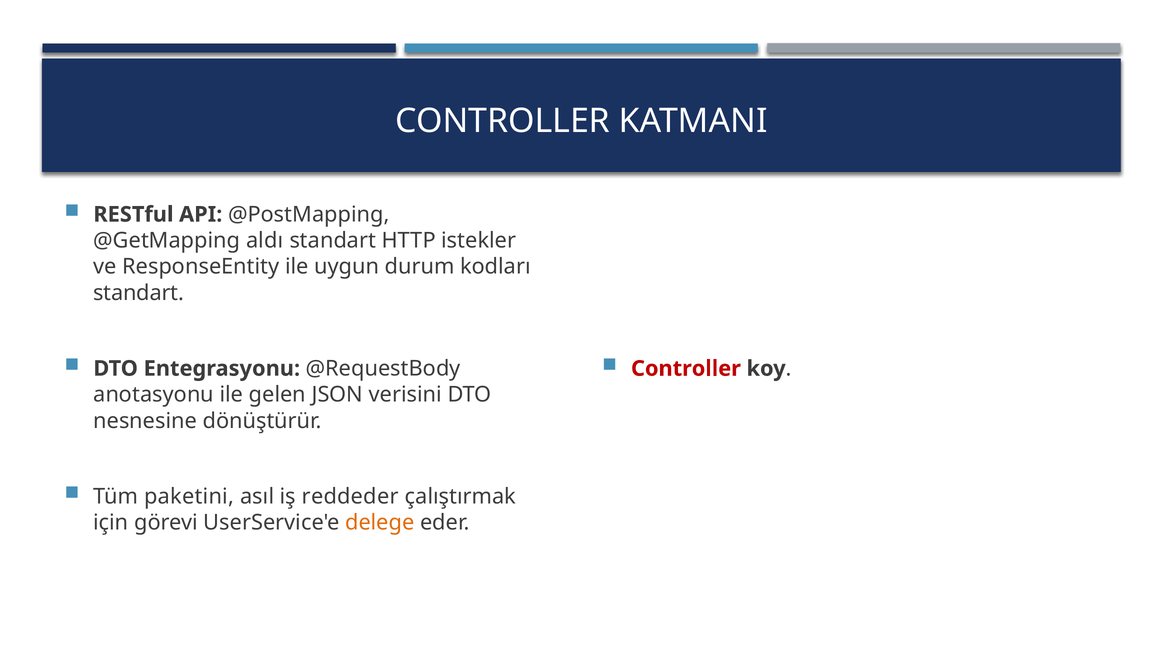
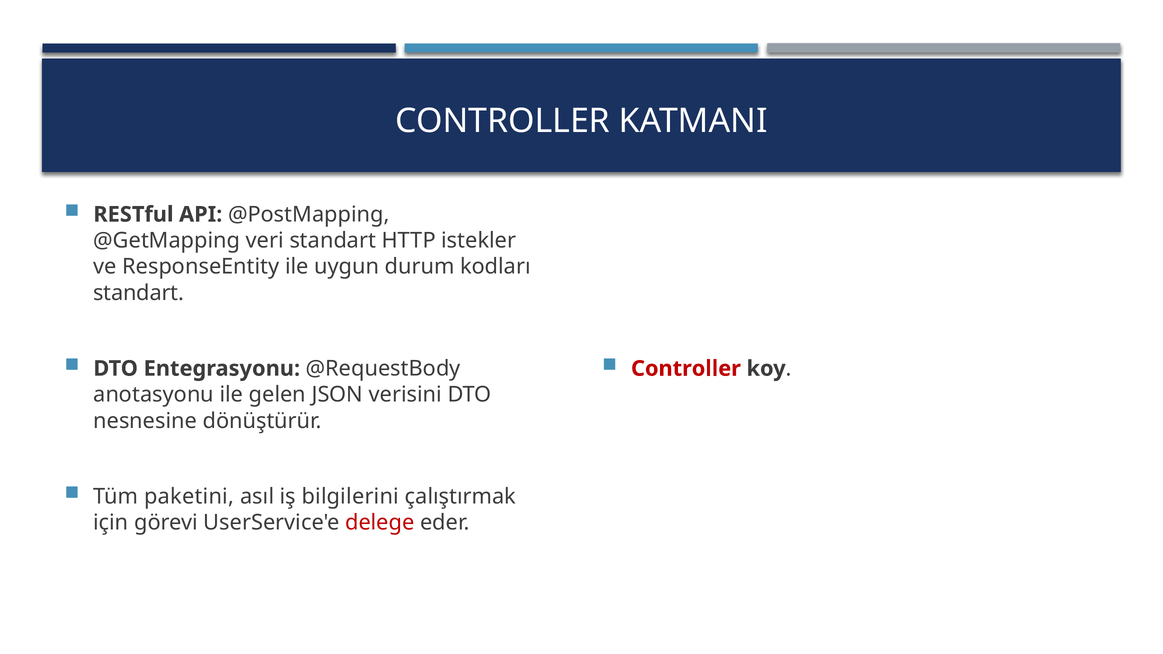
aldı: aldı -> veri
reddeder: reddeder -> bilgilerini
delege colour: orange -> red
